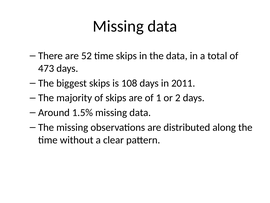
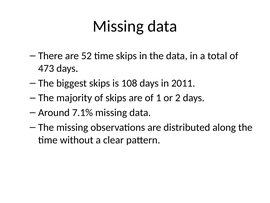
1.5%: 1.5% -> 7.1%
